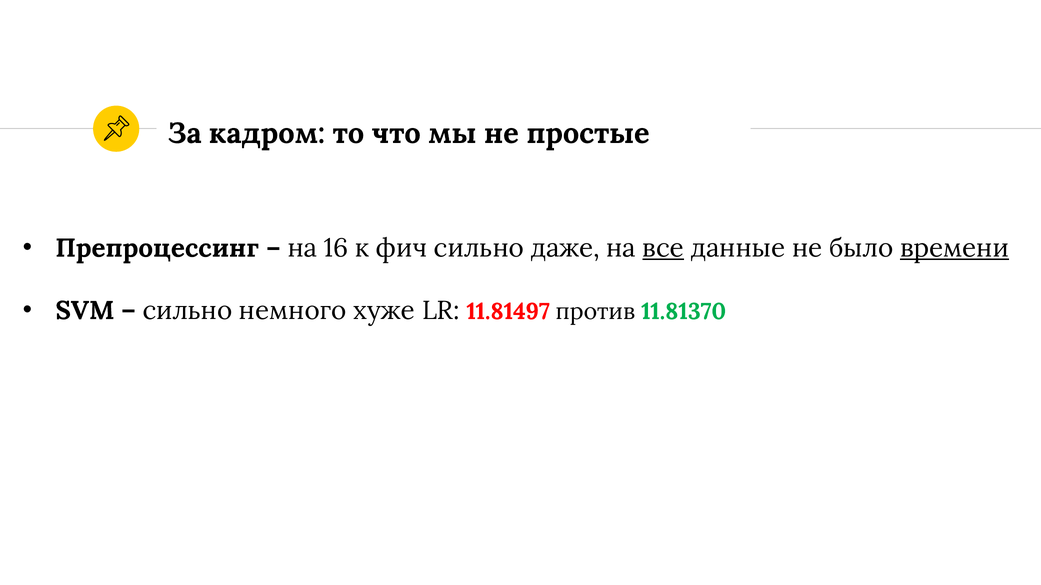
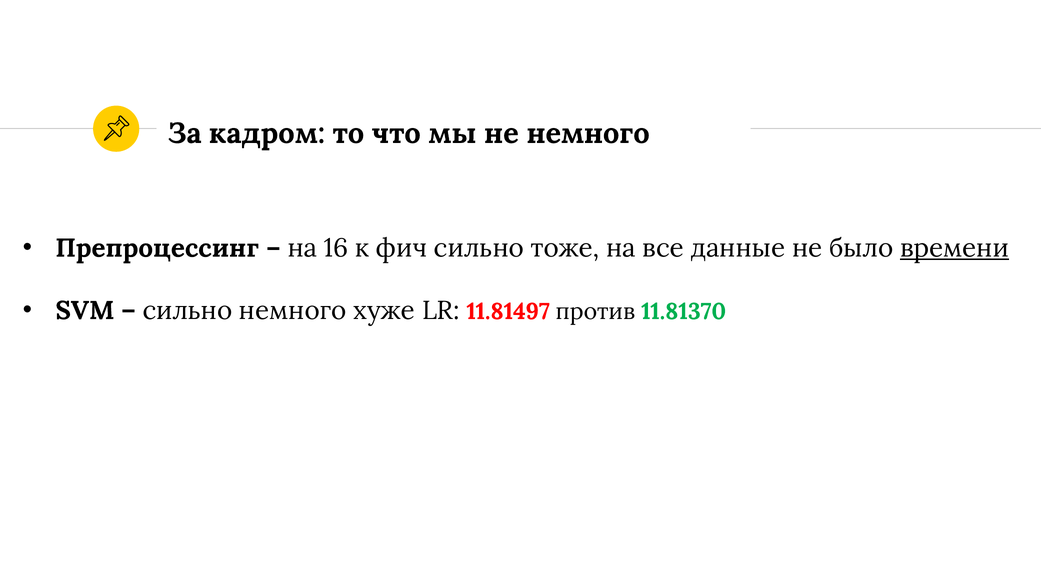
не простые: простые -> немного
даже: даже -> тоже
все underline: present -> none
